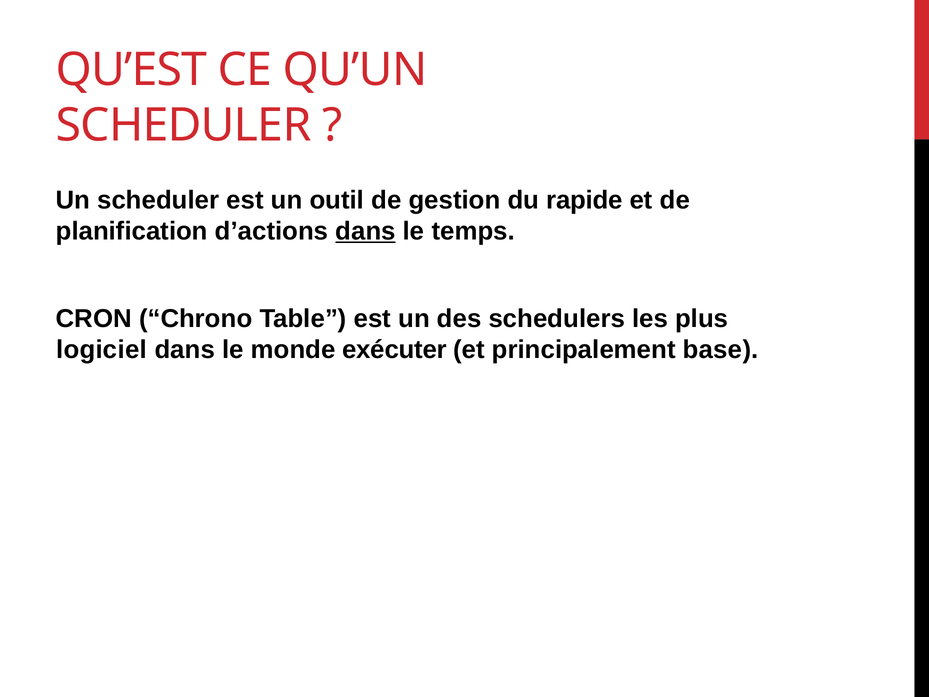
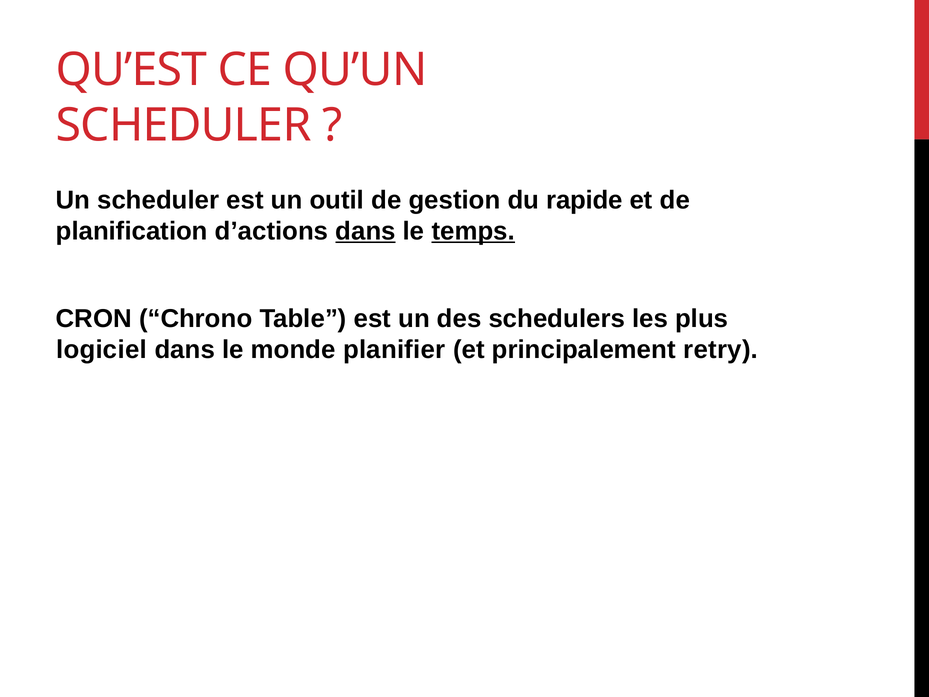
temps underline: none -> present
exécuter: exécuter -> planifier
base: base -> retry
